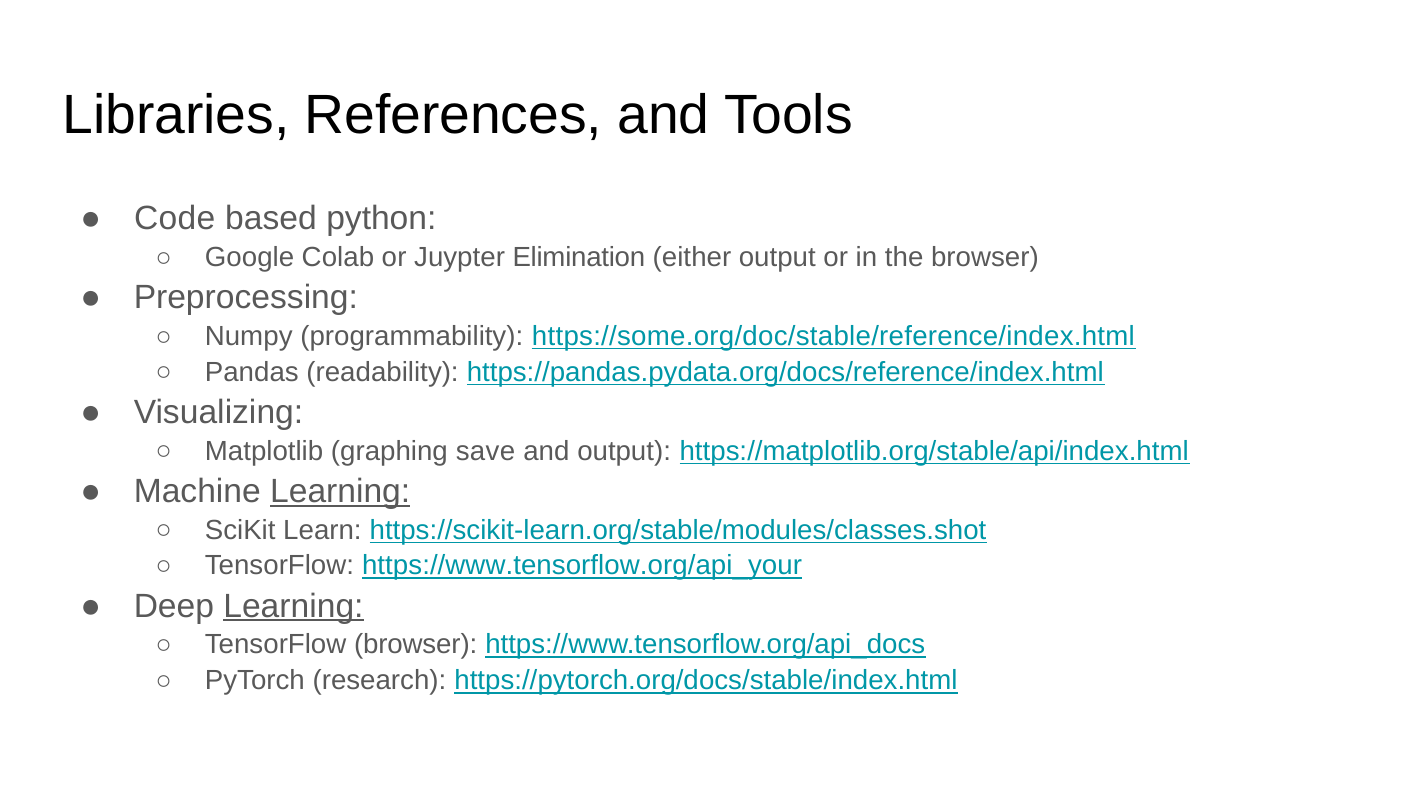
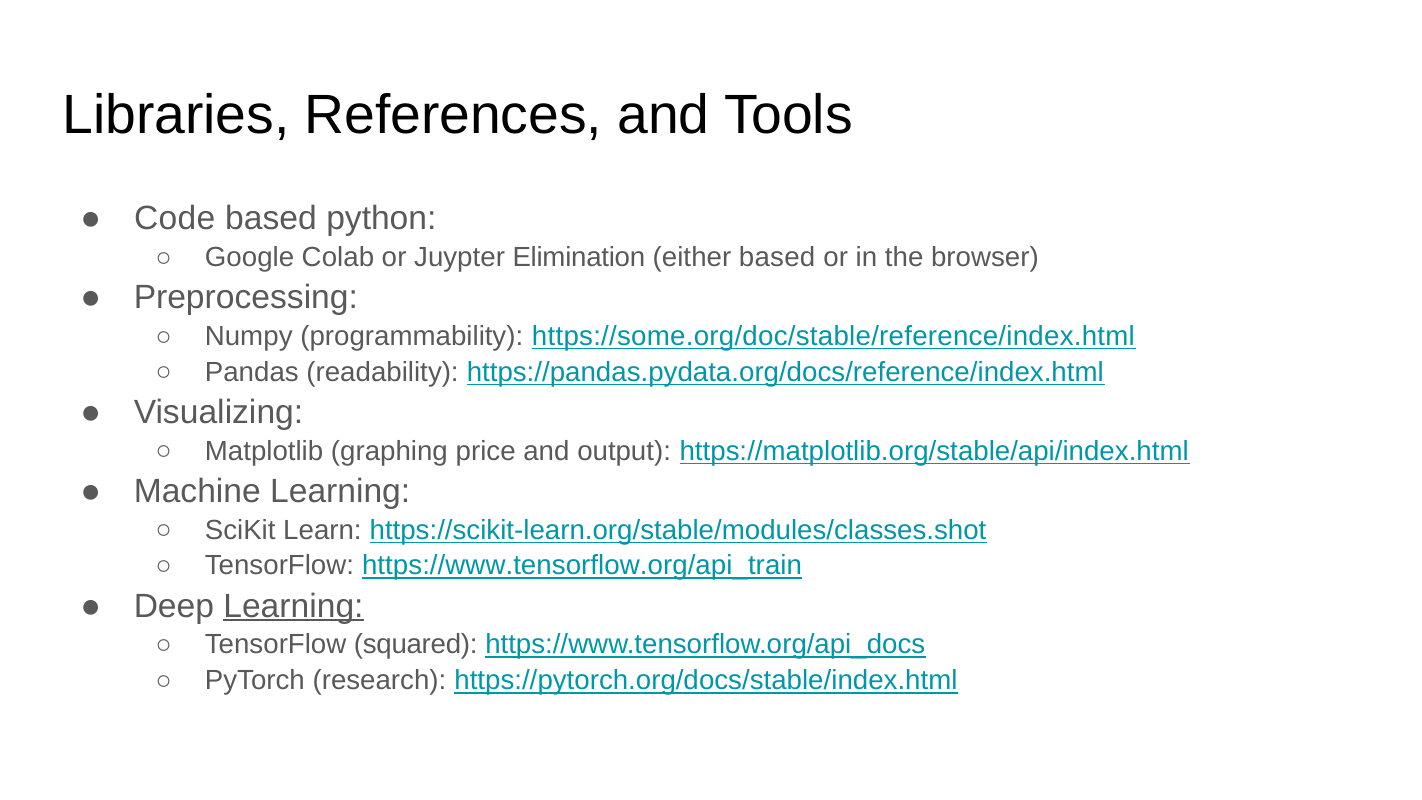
either output: output -> based
save: save -> price
Learning at (340, 491) underline: present -> none
https://www.tensorflow.org/api_your: https://www.tensorflow.org/api_your -> https://www.tensorflow.org/api_train
TensorFlow browser: browser -> squared
